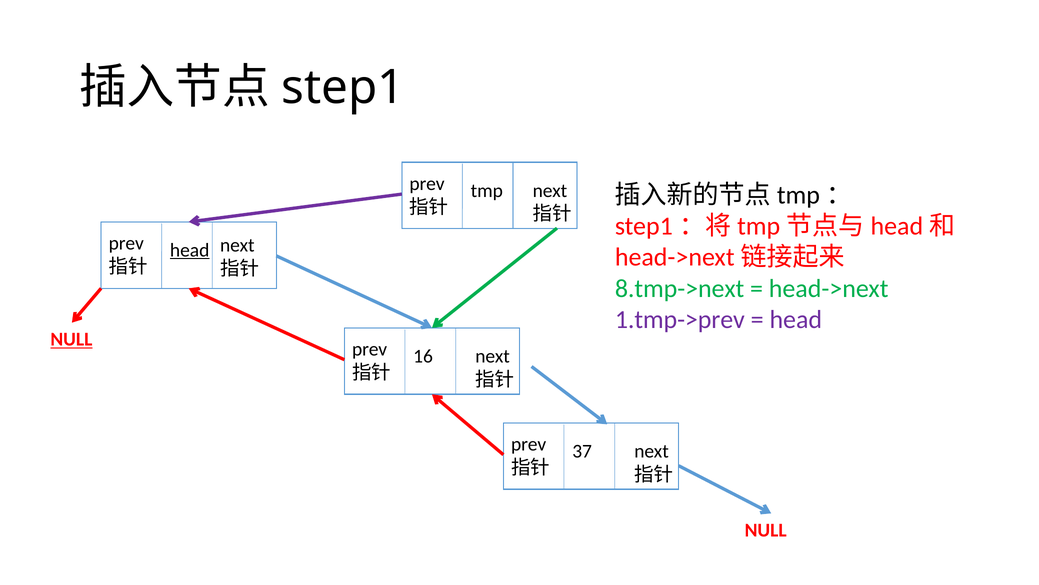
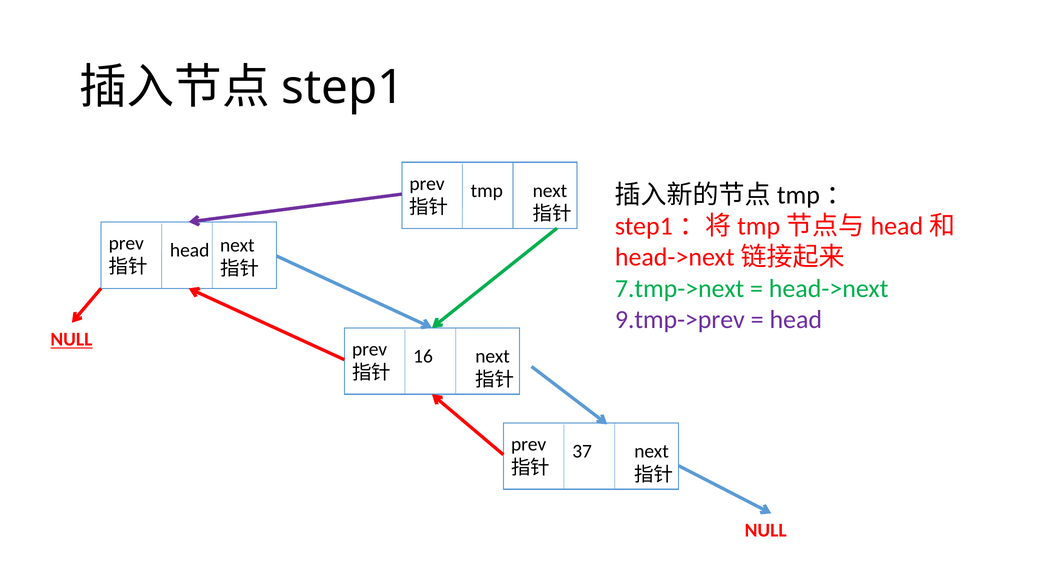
head at (190, 250) underline: present -> none
8.tmp->next: 8.tmp->next -> 7.tmp->next
1.tmp->prev: 1.tmp->prev -> 9.tmp->prev
